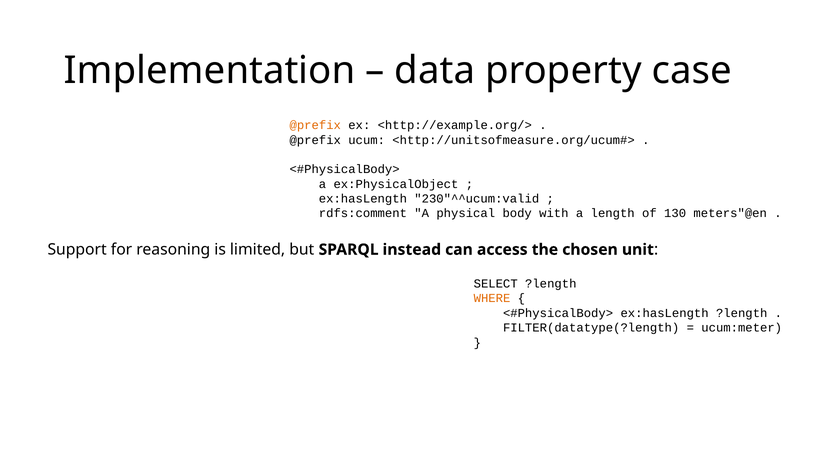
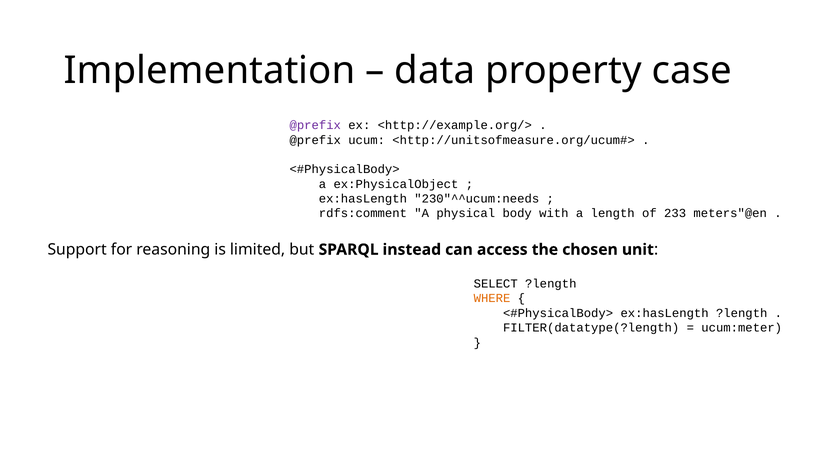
@prefix at (315, 125) colour: orange -> purple
230"^^ucum:valid: 230"^^ucum:valid -> 230"^^ucum:needs
130: 130 -> 233
